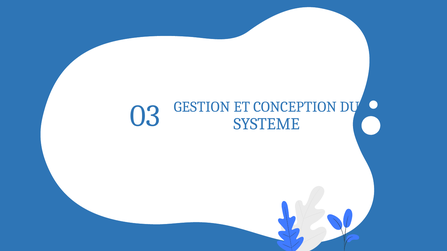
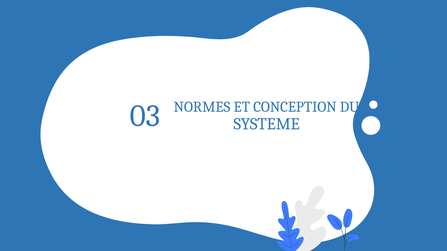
GESTION: GESTION -> NORMES
